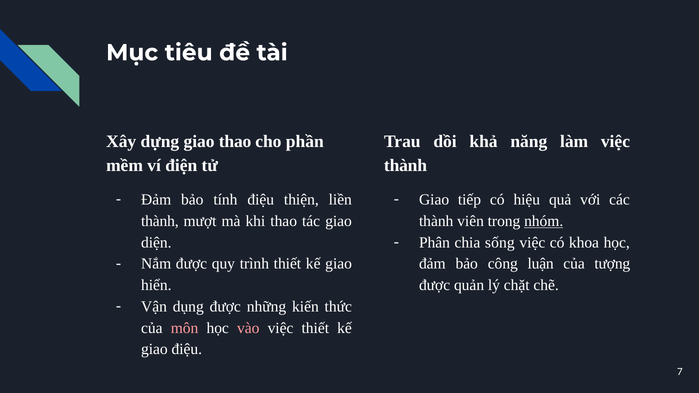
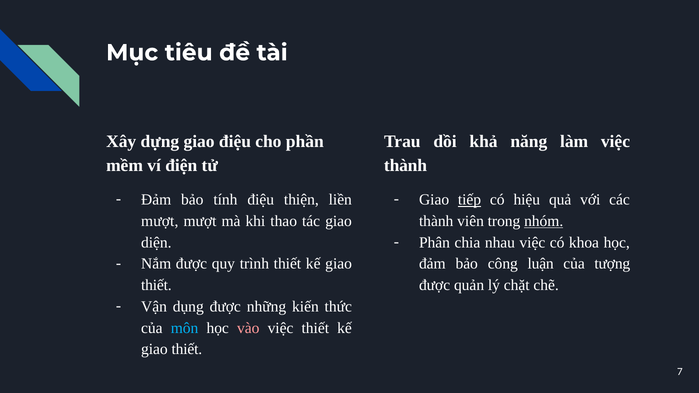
giao thao: thao -> điệu
tiếp underline: none -> present
thành at (160, 221): thành -> mượt
sống: sống -> nhau
hiển at (156, 285): hiển -> thiết
môn colour: pink -> light blue
điệu at (187, 349): điệu -> thiết
